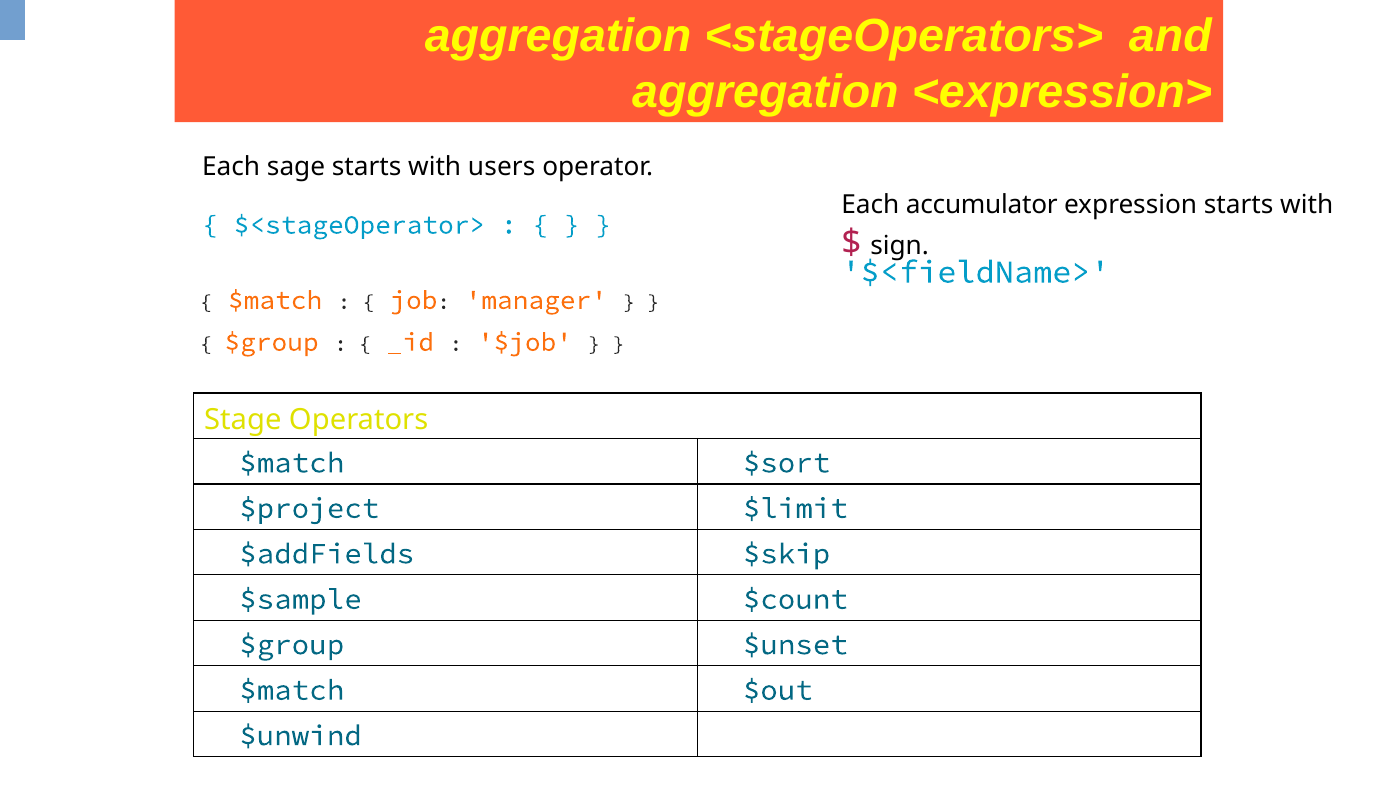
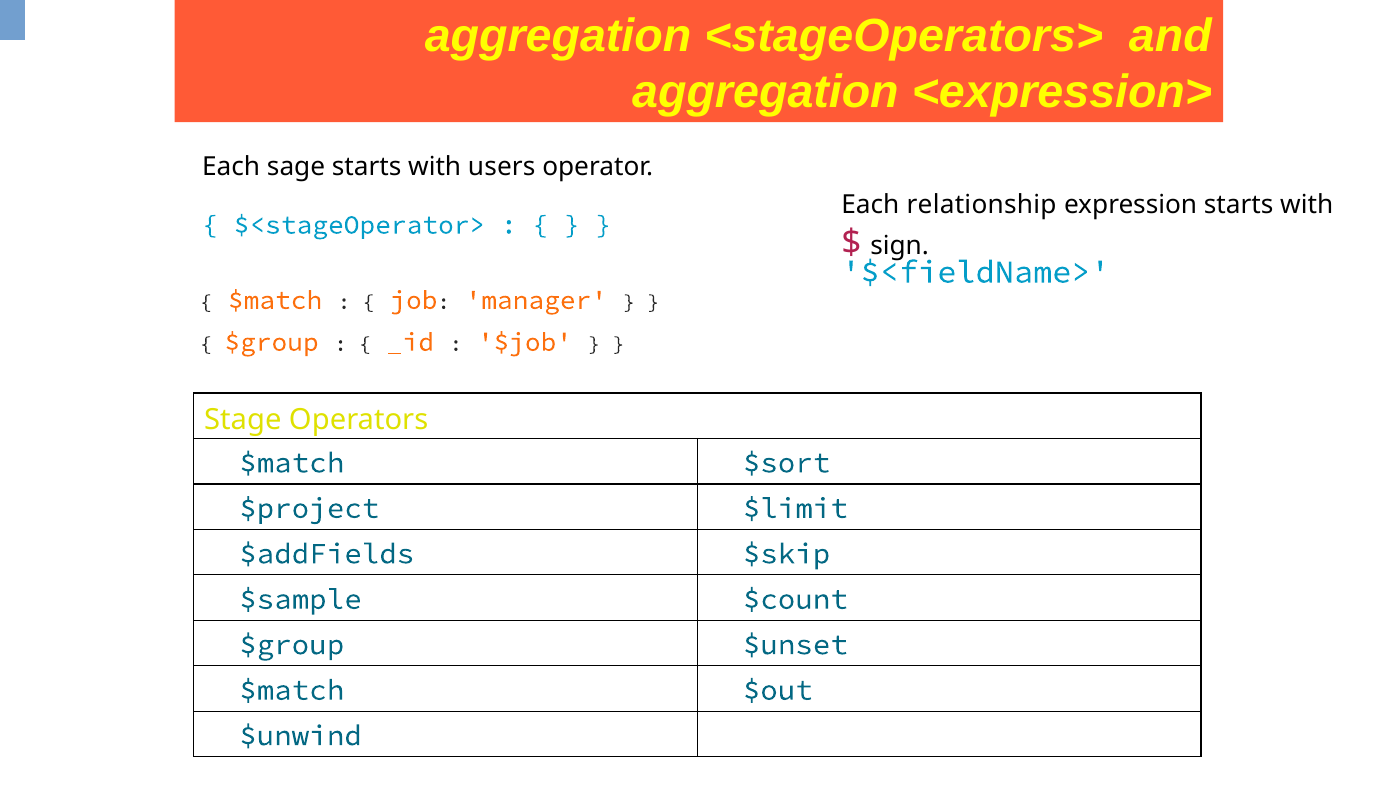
accumulator: accumulator -> relationship
